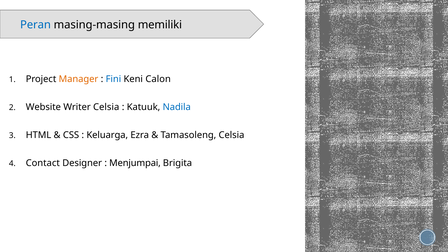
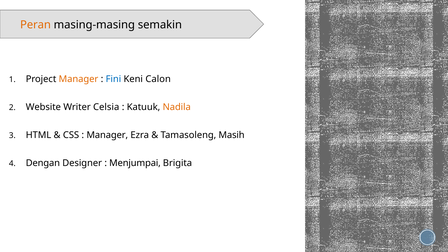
Peran colour: blue -> orange
memiliki: memiliki -> semakin
Nadila colour: blue -> orange
Keluarga at (107, 135): Keluarga -> Manager
Tamasoleng Celsia: Celsia -> Masih
Contact: Contact -> Dengan
